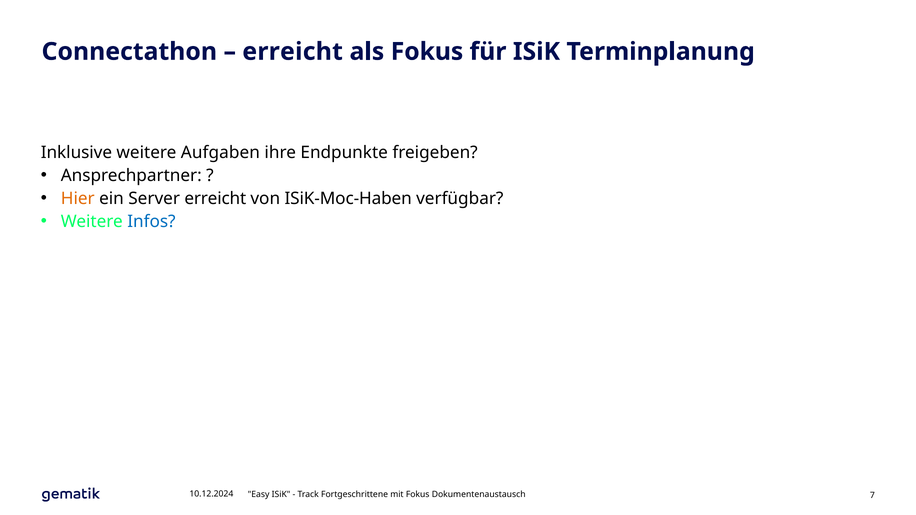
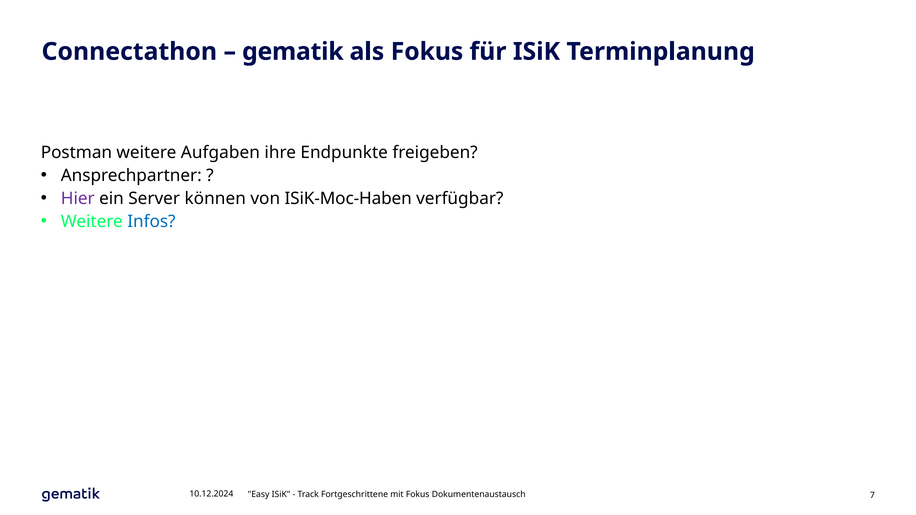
erreicht at (293, 52): erreicht -> gematik
Inklusive: Inklusive -> Postman
Hier colour: orange -> purple
Server erreicht: erreicht -> können
